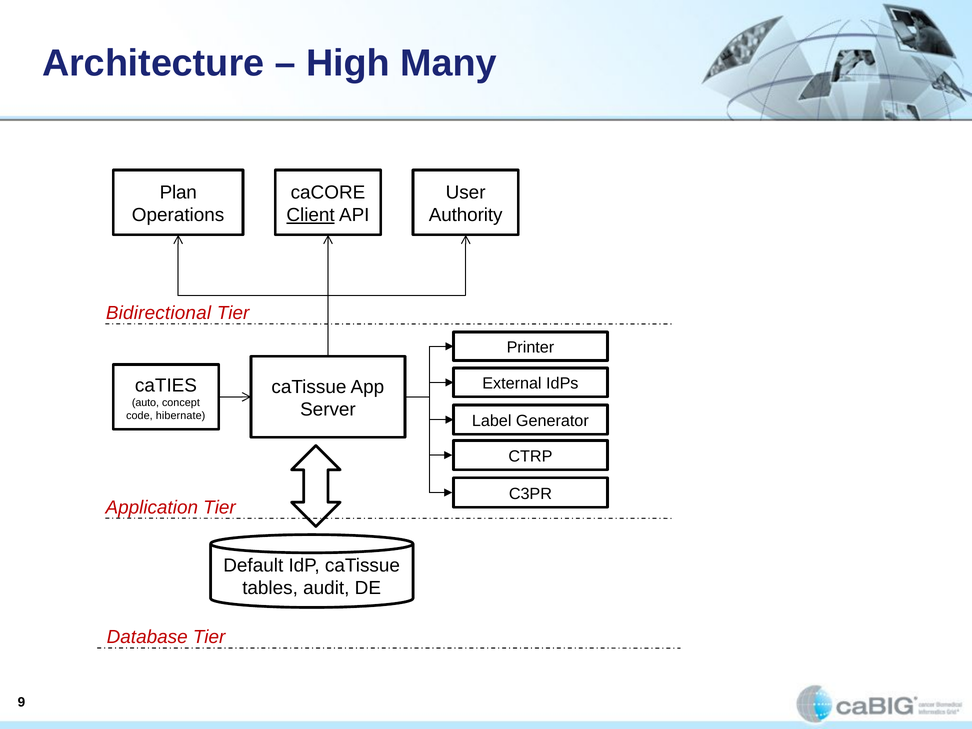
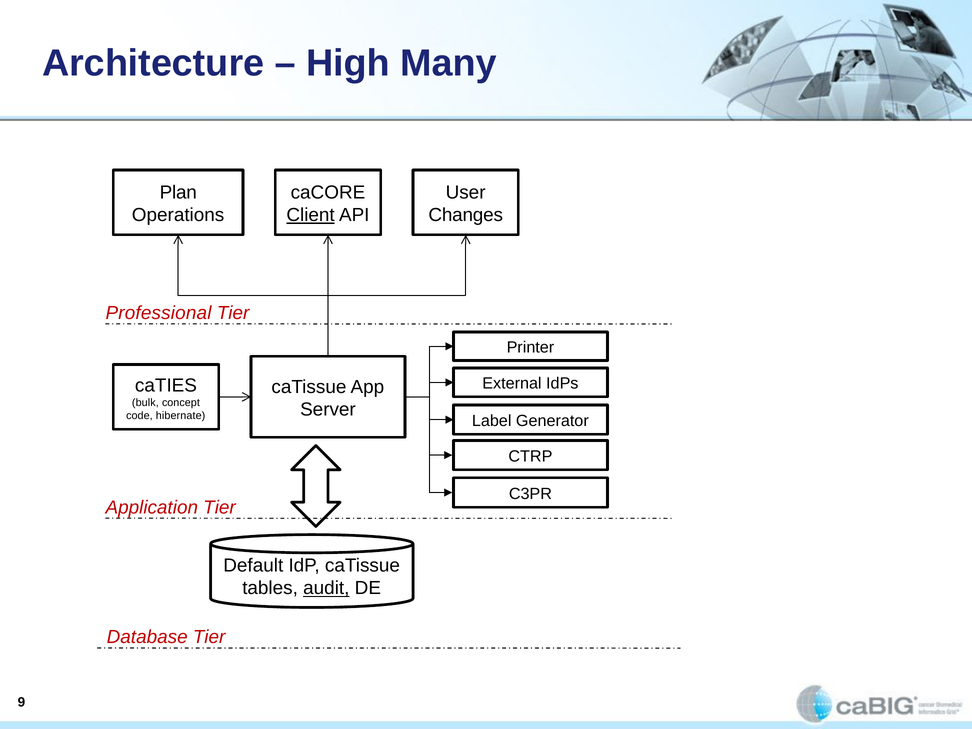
Authority: Authority -> Changes
Bidirectional: Bidirectional -> Professional
auto: auto -> bulk
audit underline: none -> present
